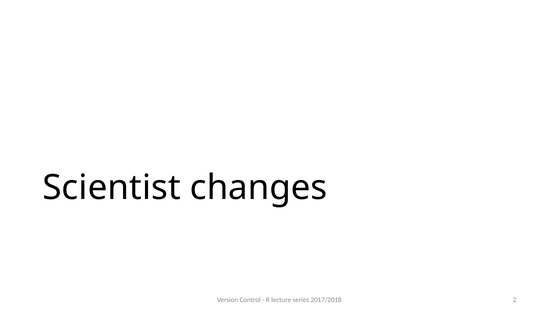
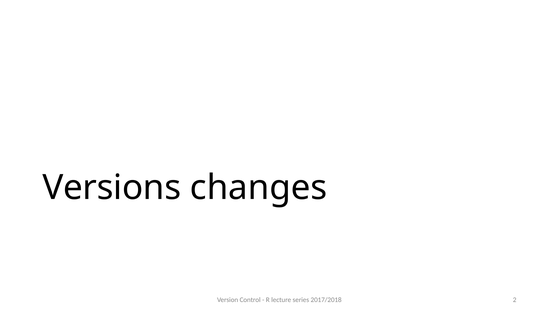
Scientist: Scientist -> Versions
